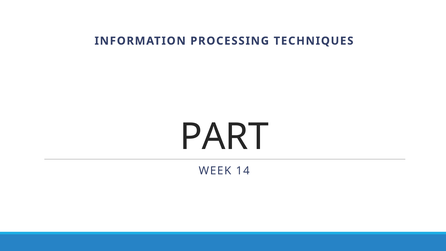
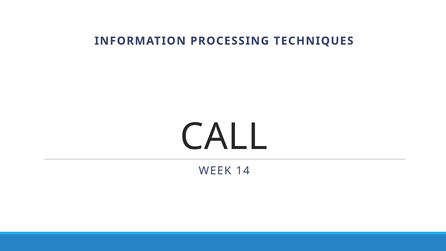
PART: PART -> CALL
